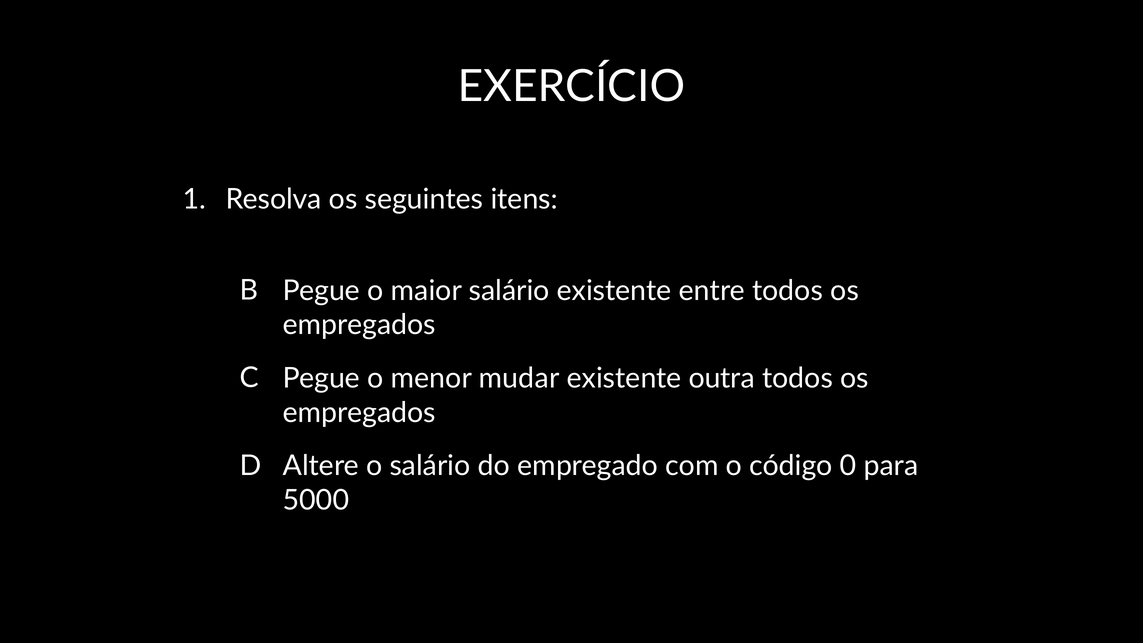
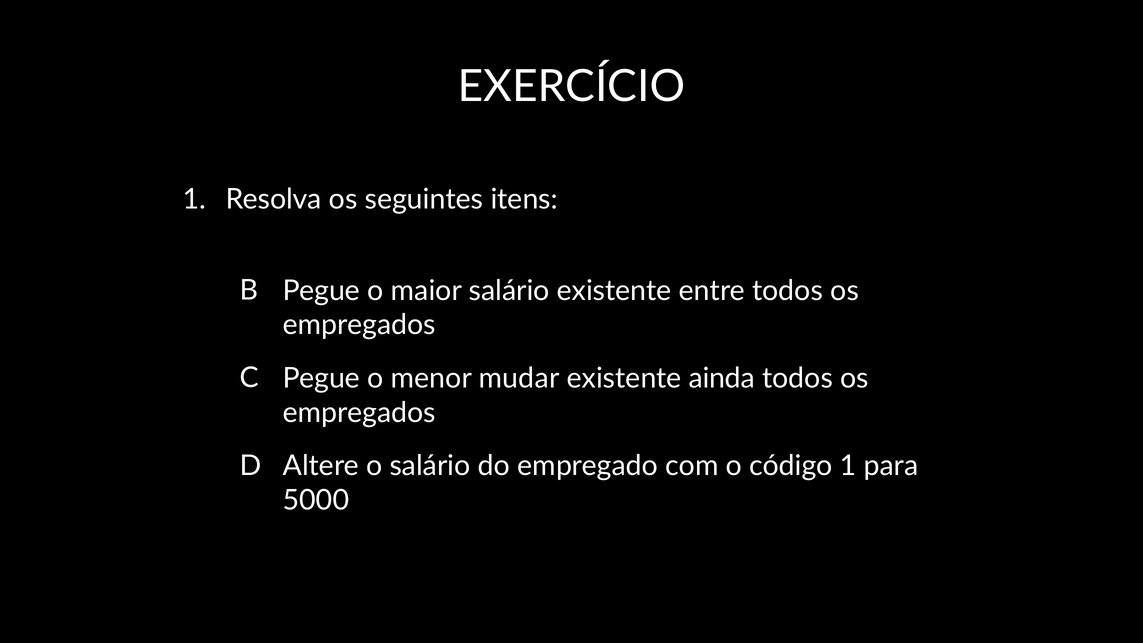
outra: outra -> ainda
código 0: 0 -> 1
